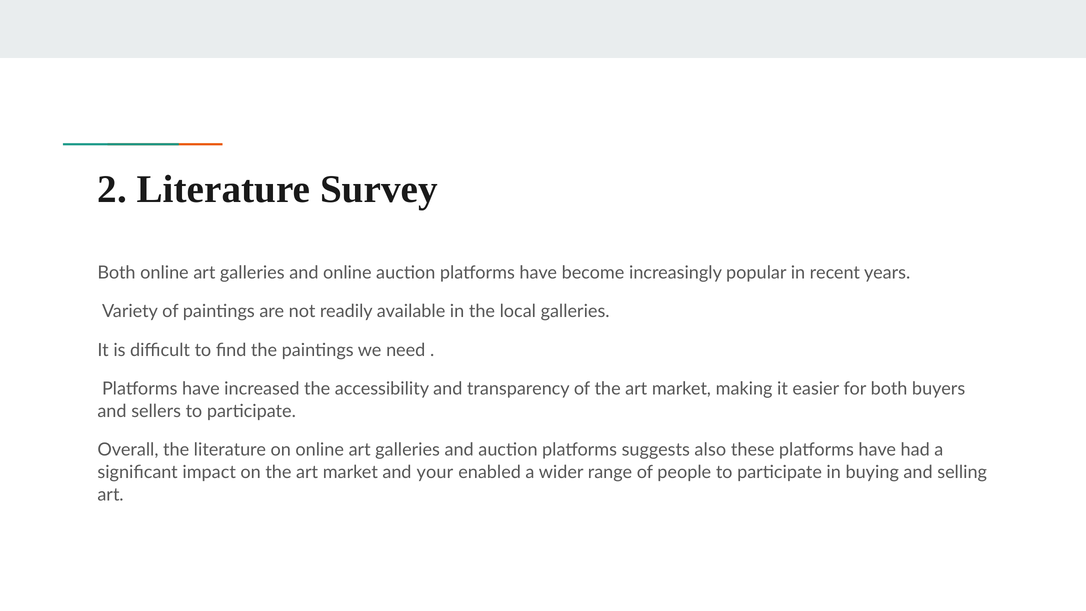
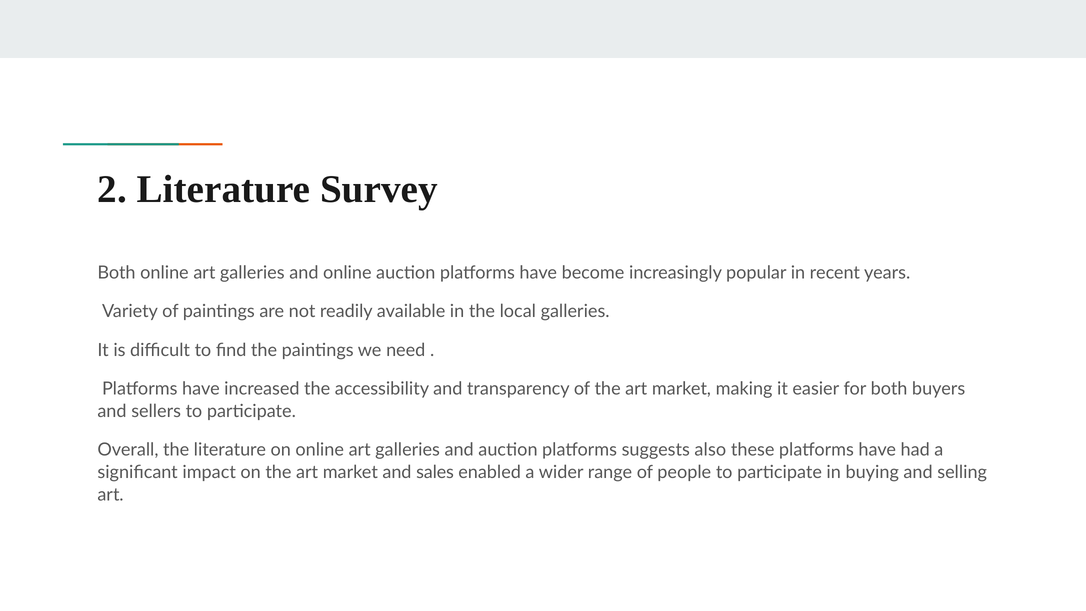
your: your -> sales
